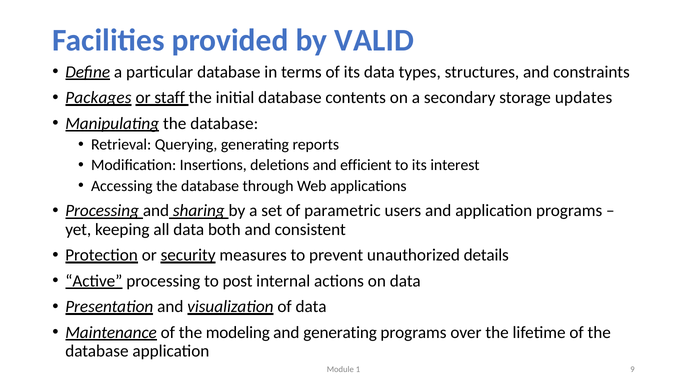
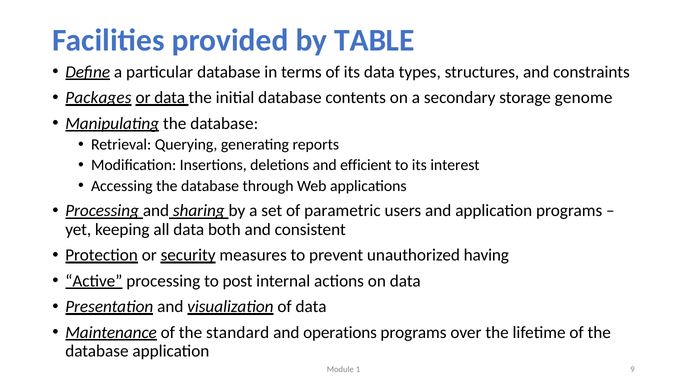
VALID: VALID -> TABLE
or staff: staff -> data
updates: updates -> genome
details: details -> having
modeling: modeling -> standard
and generating: generating -> operations
